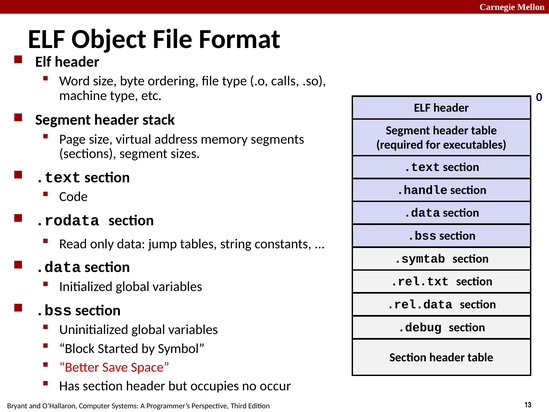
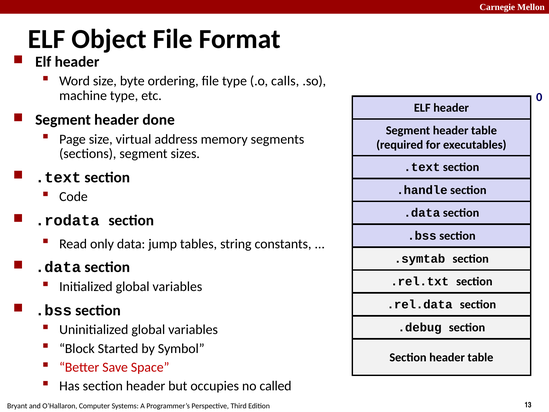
stack: stack -> done
occur: occur -> called
